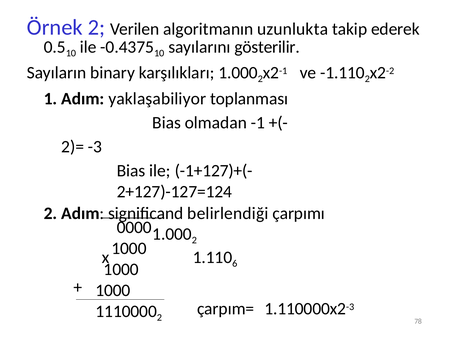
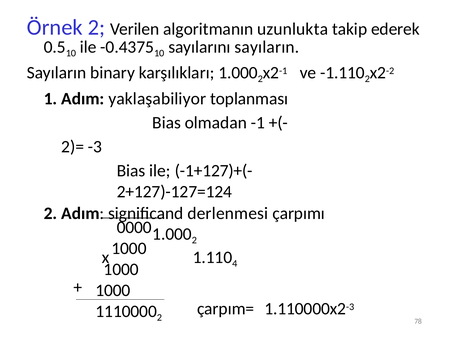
sayılarını gösterilir: gösterilir -> sayıların
belirlendiği: belirlendiği -> derlenmesi
6: 6 -> 4
